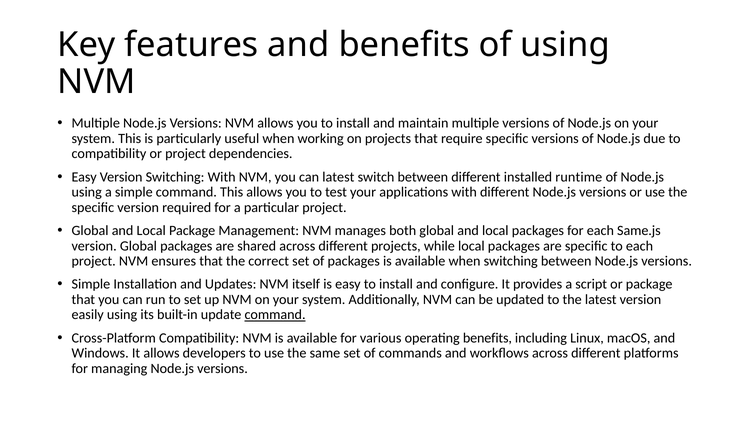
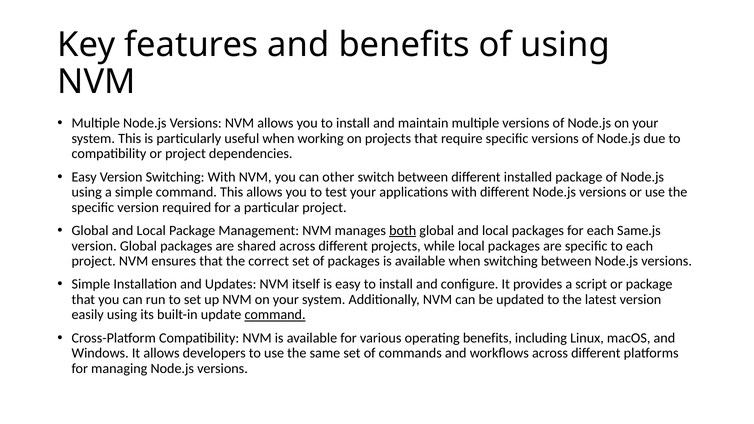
can latest: latest -> other
installed runtime: runtime -> package
both underline: none -> present
